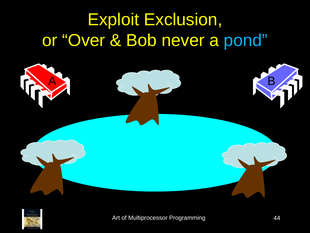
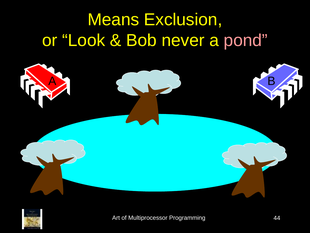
Exploit: Exploit -> Means
Over: Over -> Look
pond colour: light blue -> pink
